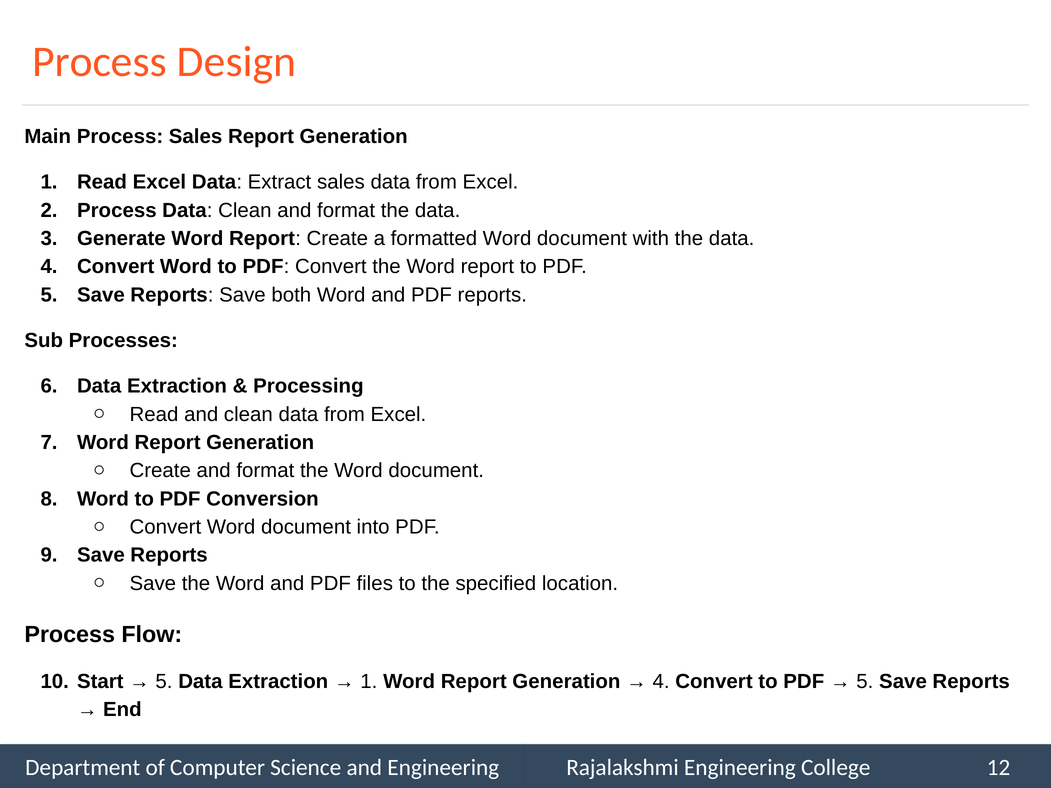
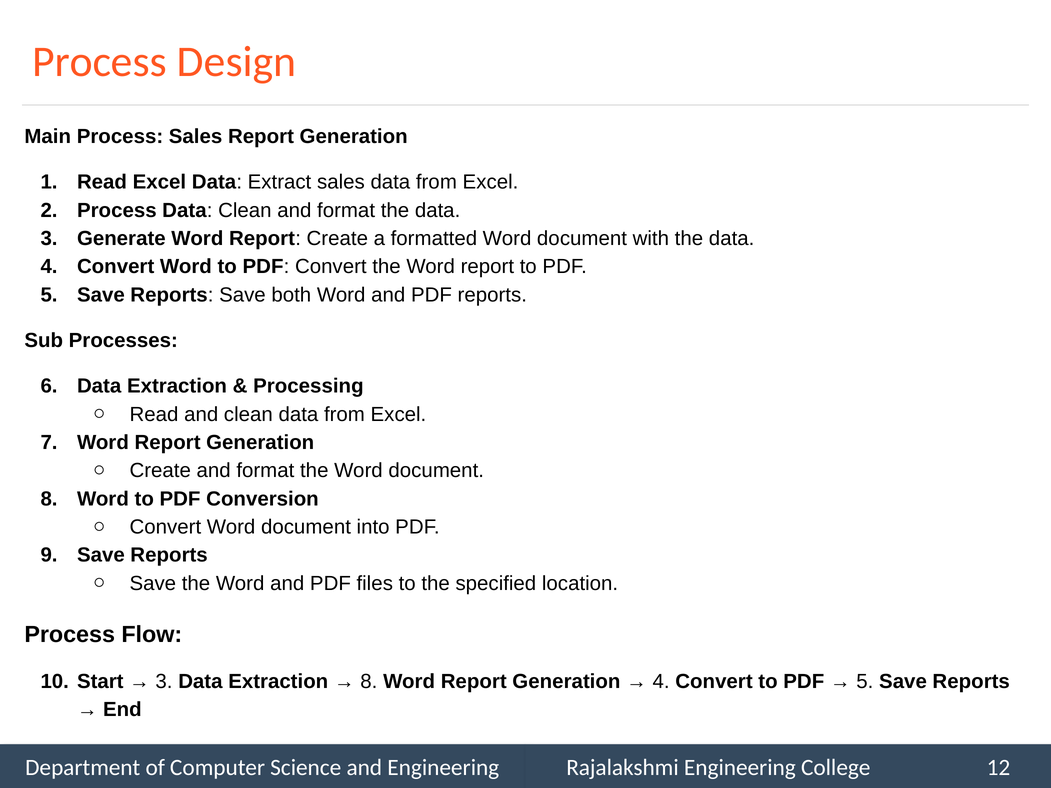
5 at (164, 682): 5 -> 3
1 at (369, 682): 1 -> 8
